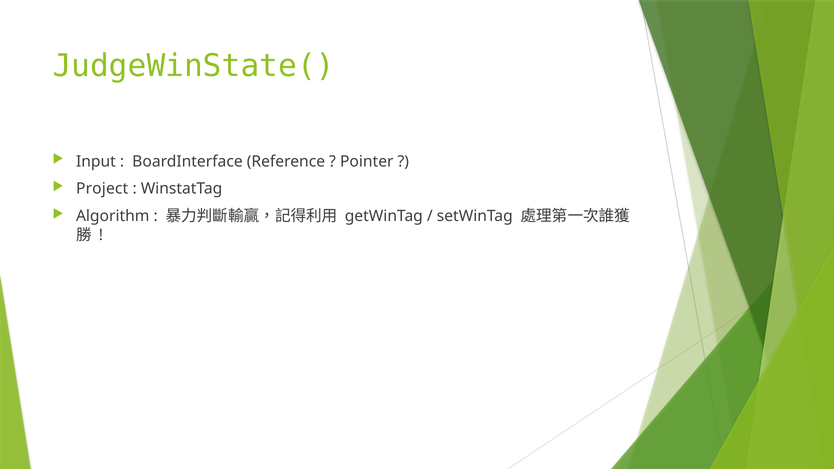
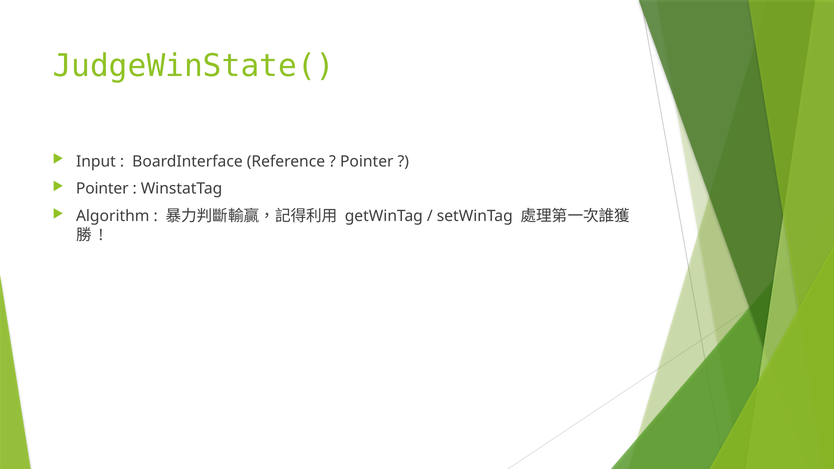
Project at (102, 189): Project -> Pointer
